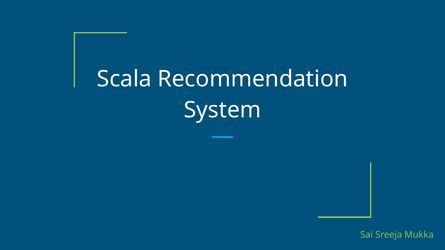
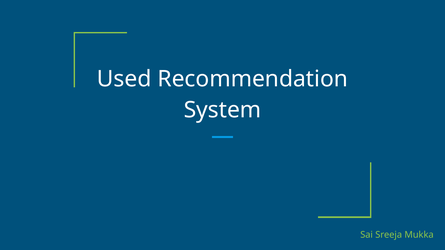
Scala: Scala -> Used
